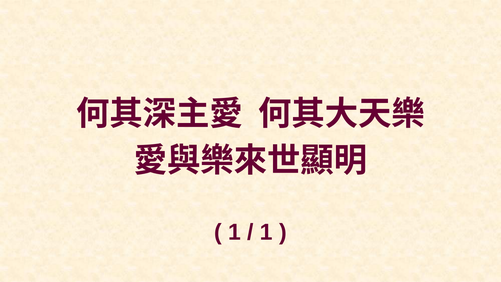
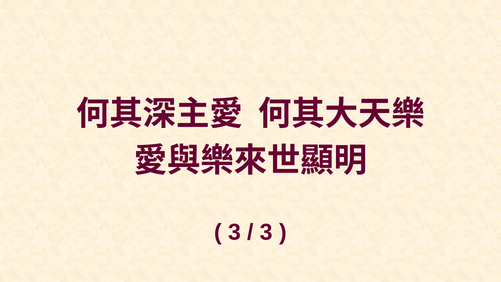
1 at (234, 232): 1 -> 3
1 at (266, 232): 1 -> 3
